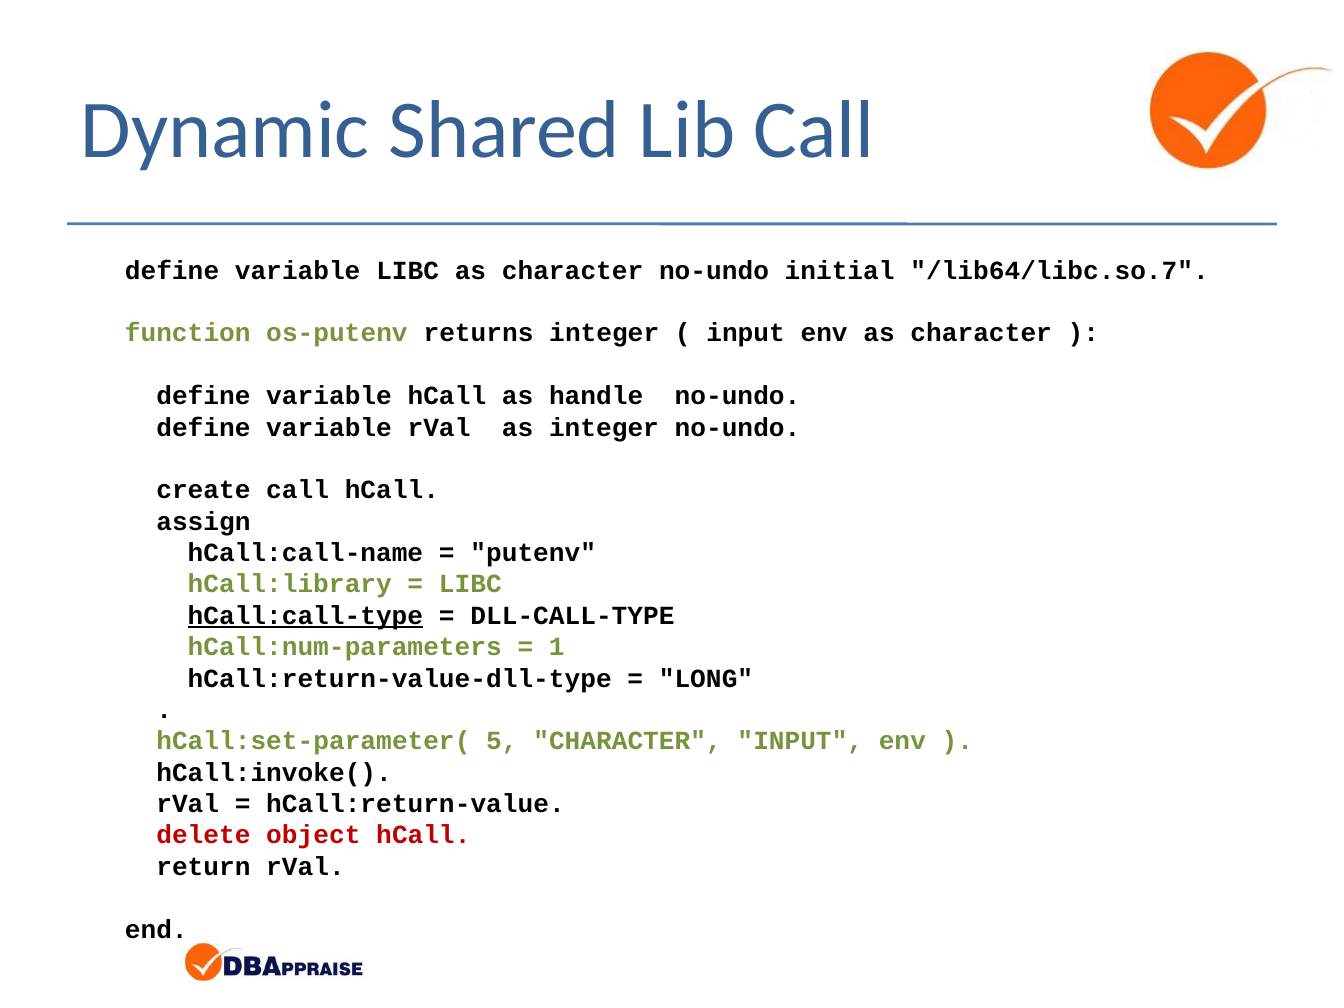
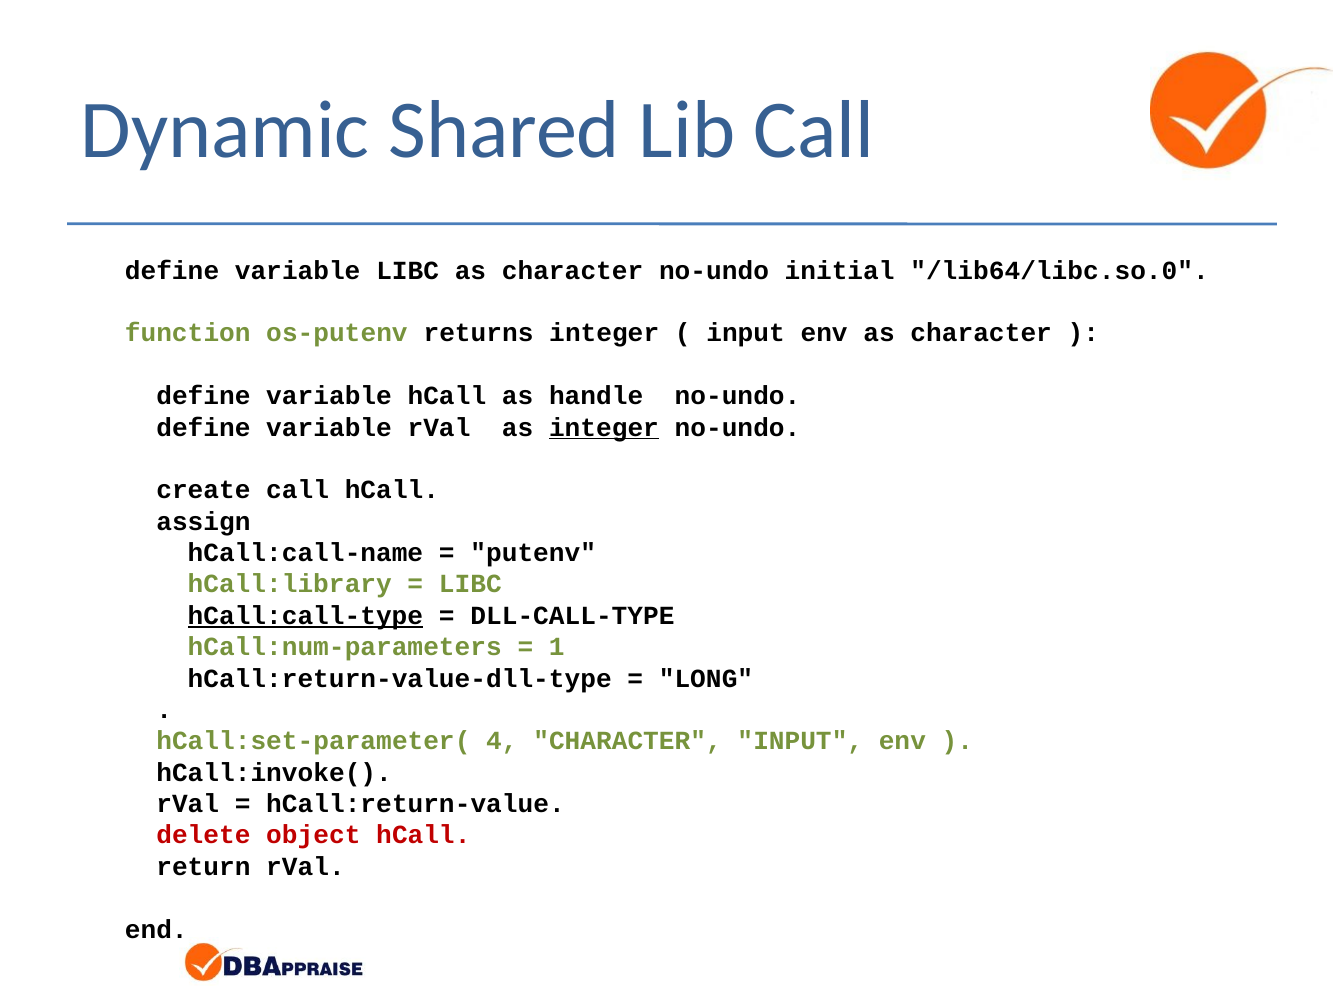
/lib64/libc.so.7: /lib64/libc.so.7 -> /lib64/libc.so.0
integer at (604, 427) underline: none -> present
5: 5 -> 4
